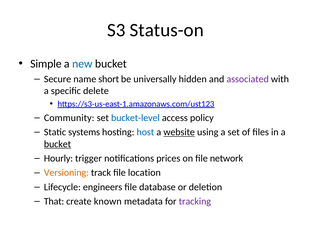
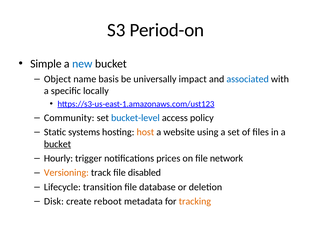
Status-on: Status-on -> Period-on
Secure: Secure -> Object
short: short -> basis
hidden: hidden -> impact
associated colour: purple -> blue
delete: delete -> locally
host colour: blue -> orange
website underline: present -> none
location: location -> disabled
engineers: engineers -> transition
That: That -> Disk
known: known -> reboot
tracking colour: purple -> orange
